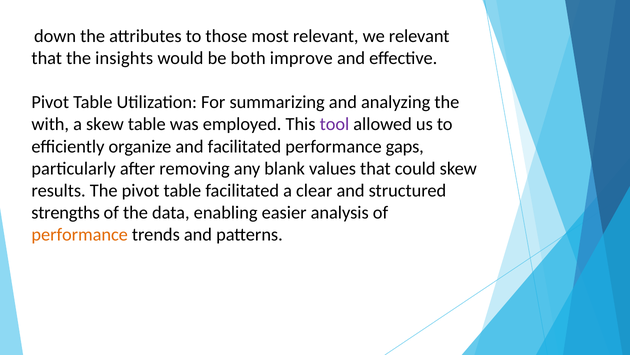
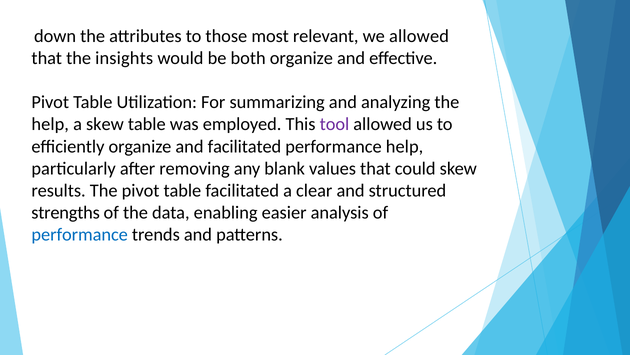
we relevant: relevant -> allowed
both improve: improve -> organize
with at (50, 124): with -> help
performance gaps: gaps -> help
performance at (80, 234) colour: orange -> blue
